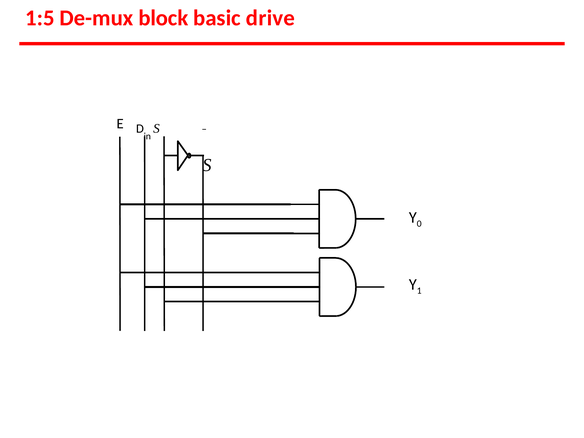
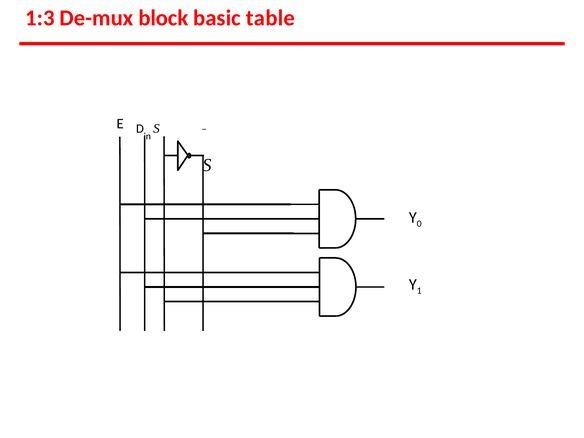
1:5: 1:5 -> 1:3
drive: drive -> table
